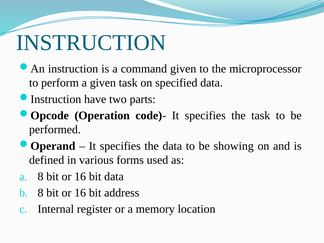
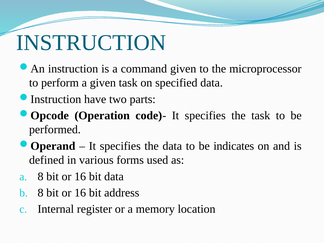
showing: showing -> indicates
